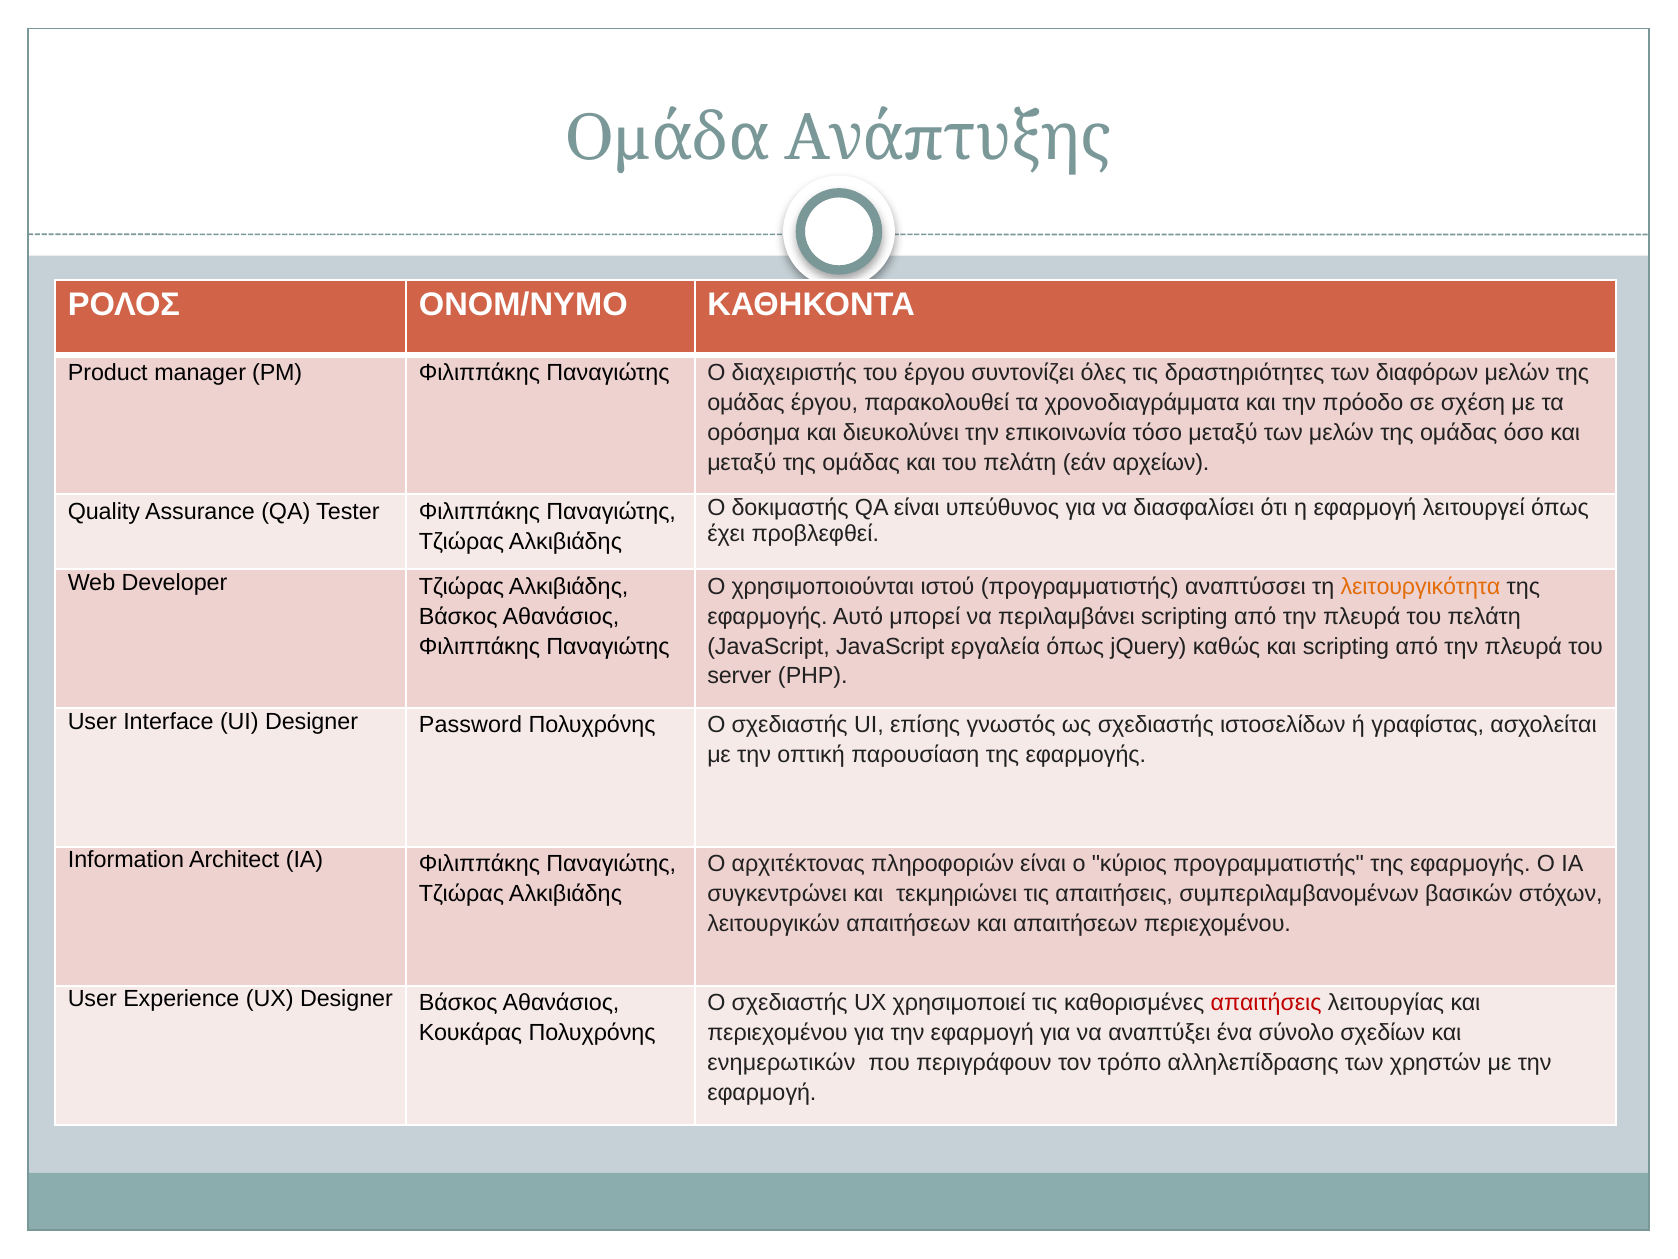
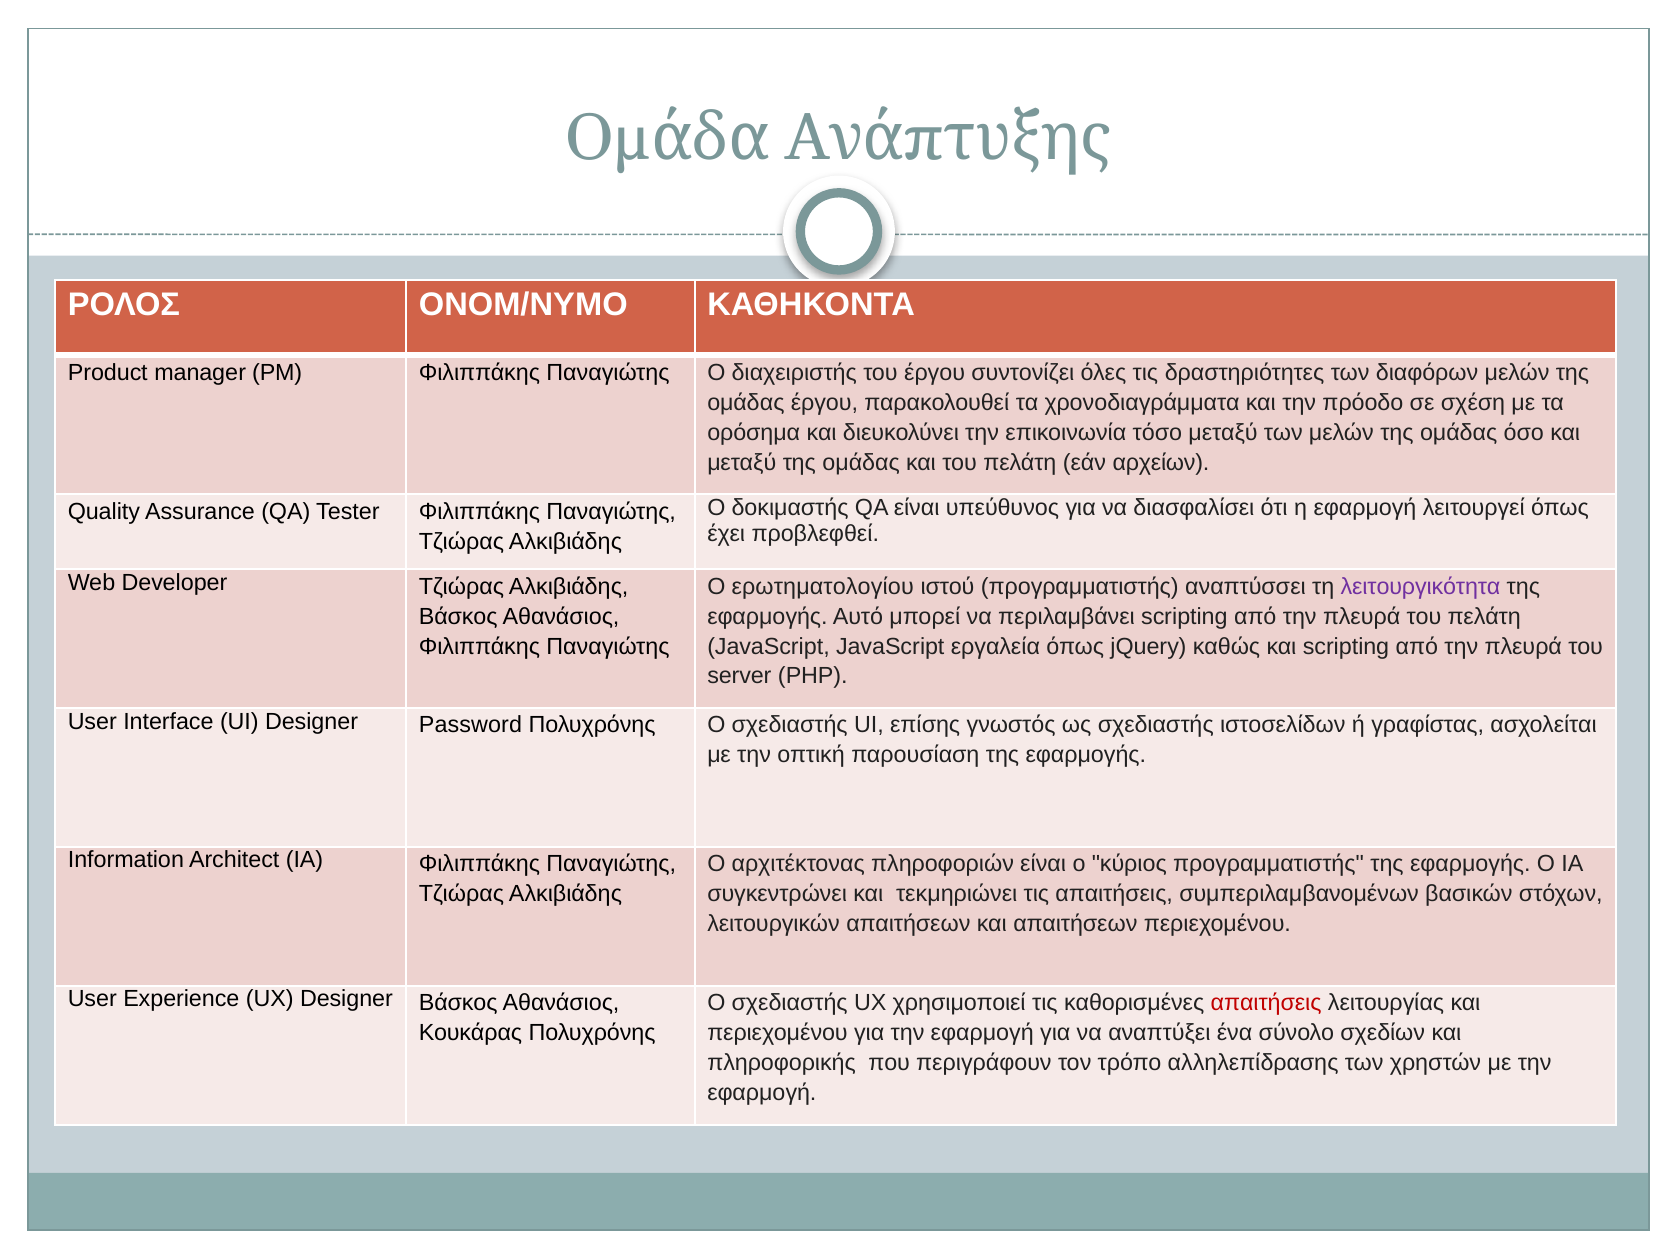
χρησιμοποιούνται: χρησιμοποιούνται -> ερωτηματολογίου
λειτουργικότητα colour: orange -> purple
ενημερωτικών: ενημερωτικών -> πληροφορικής
